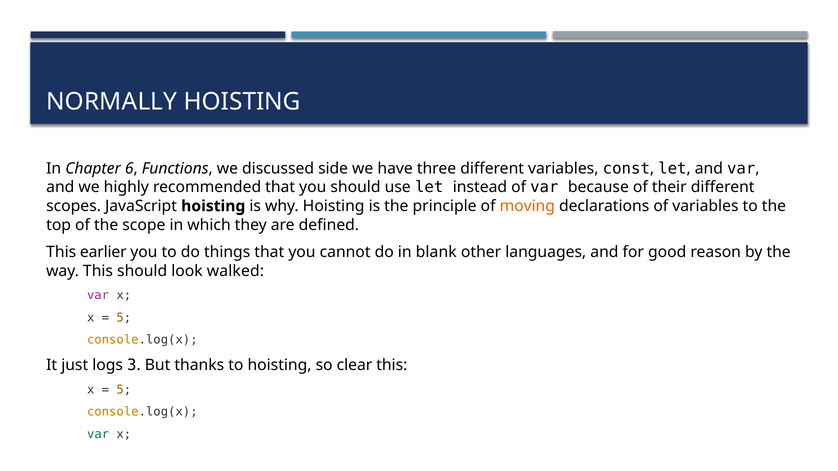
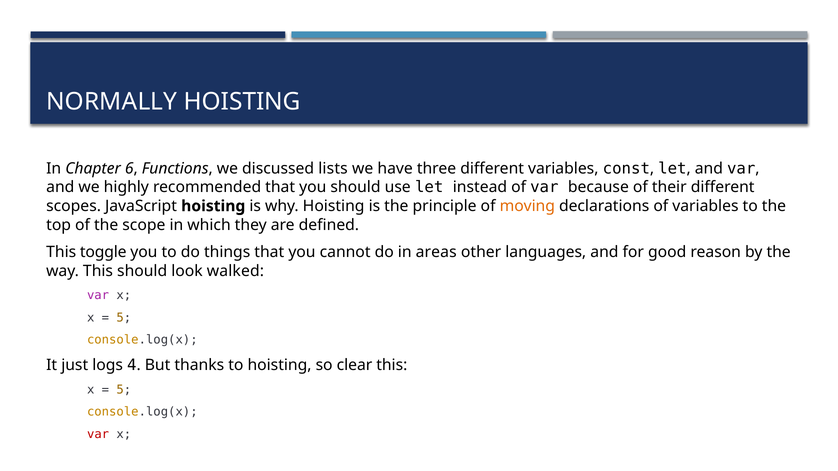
side: side -> lists
earlier: earlier -> toggle
blank: blank -> areas
3: 3 -> 4
var at (98, 435) colour: green -> red
